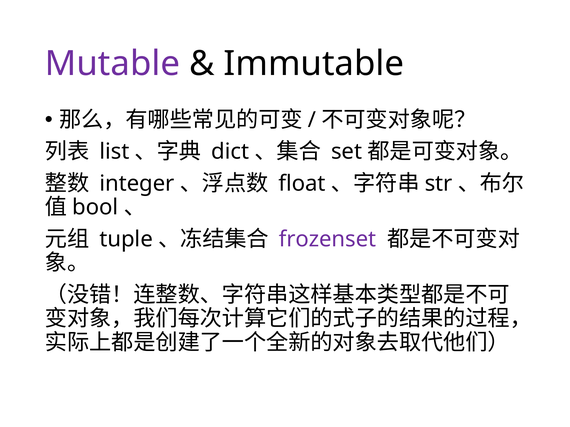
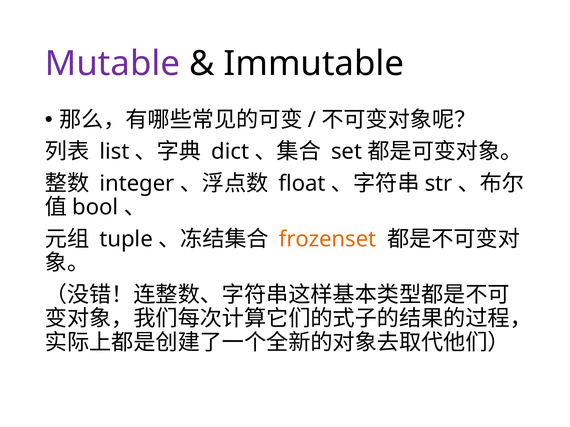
frozenset colour: purple -> orange
